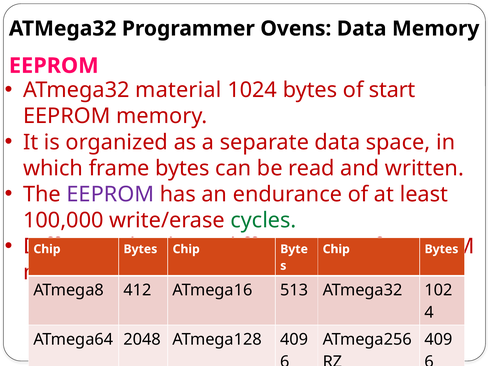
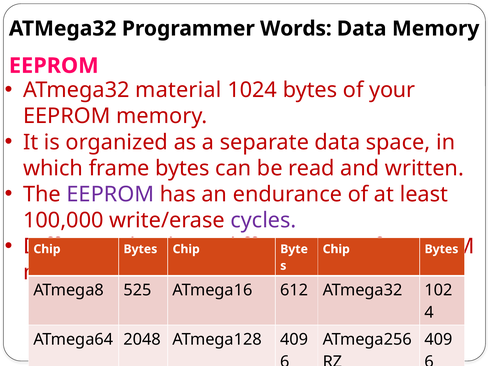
Ovens: Ovens -> Words
start: start -> your
cycles colour: green -> purple
412: 412 -> 525
513: 513 -> 612
